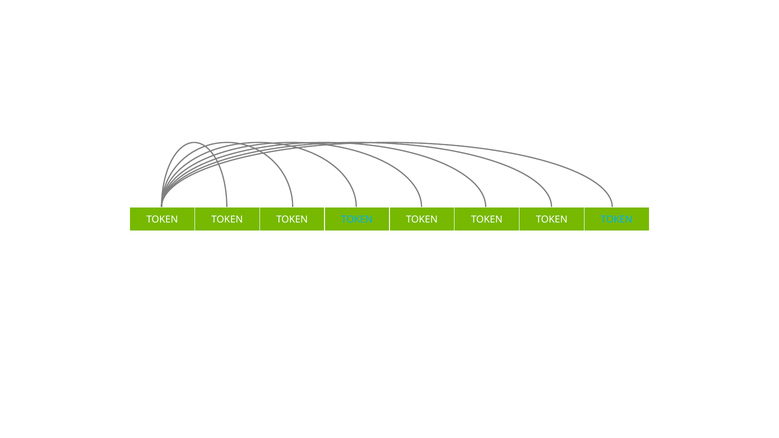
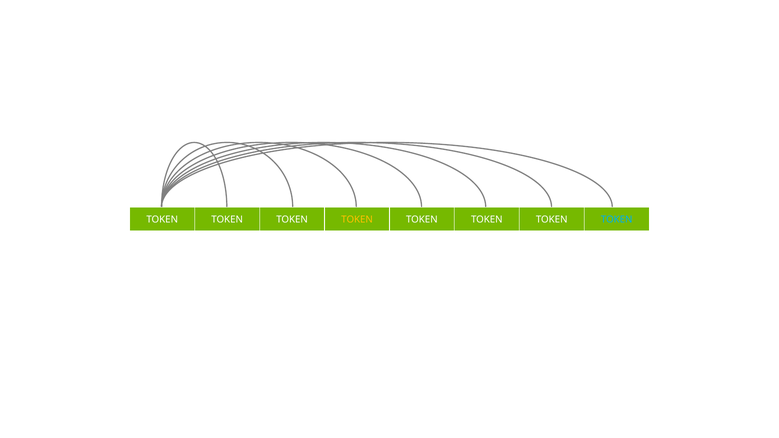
TOKEN at (357, 220) colour: light blue -> yellow
